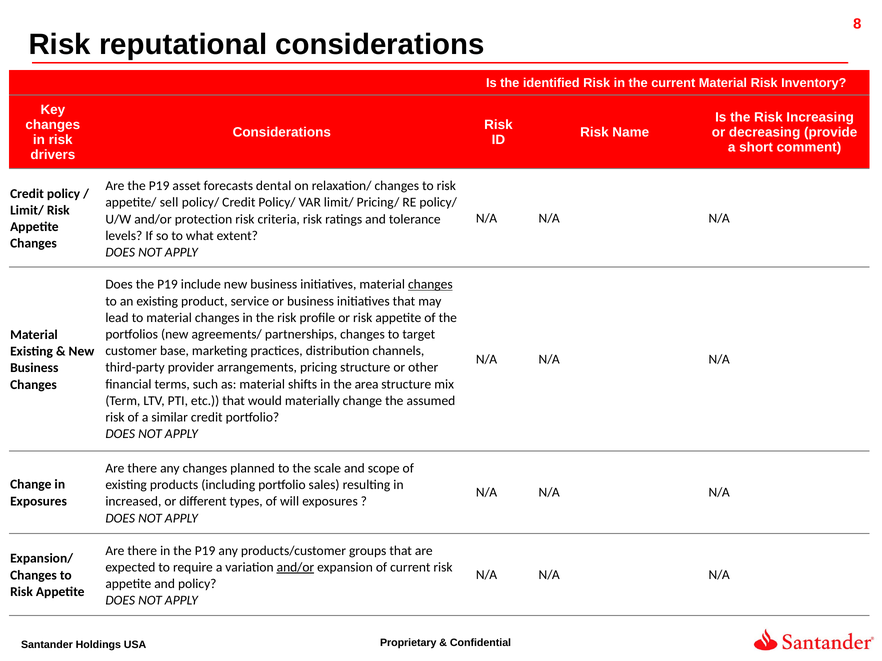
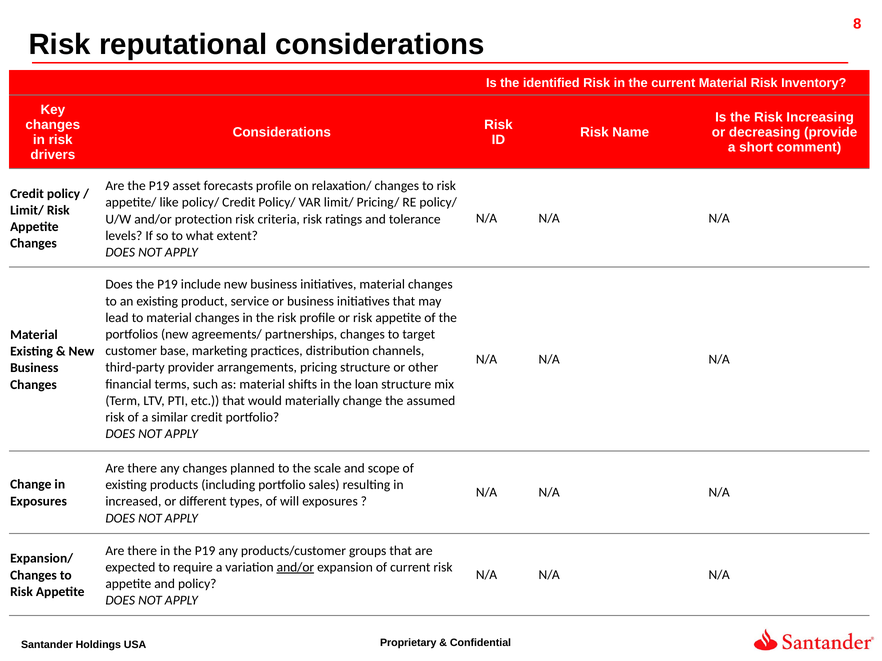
forecasts dental: dental -> profile
sell: sell -> like
changes at (430, 285) underline: present -> none
area: area -> loan
